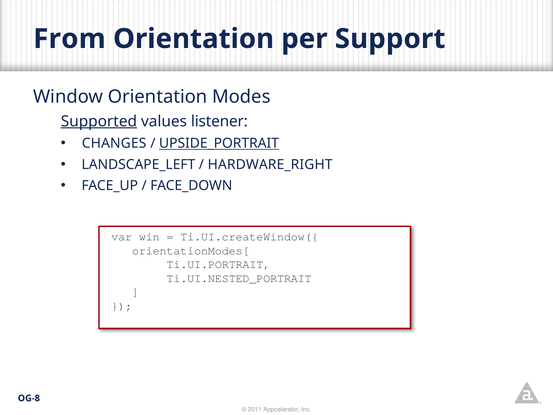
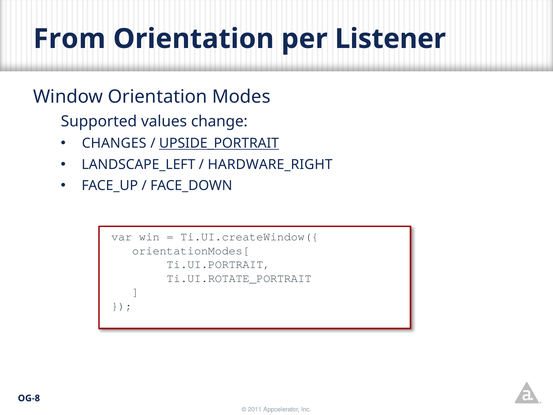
Support: Support -> Listener
Supported underline: present -> none
listener: listener -> change
Ti.UI.NESTED_PORTRAIT: Ti.UI.NESTED_PORTRAIT -> Ti.UI.ROTATE_PORTRAIT
